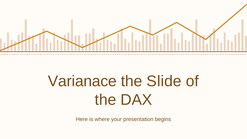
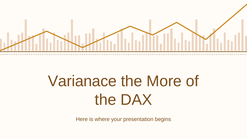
Slide: Slide -> More
